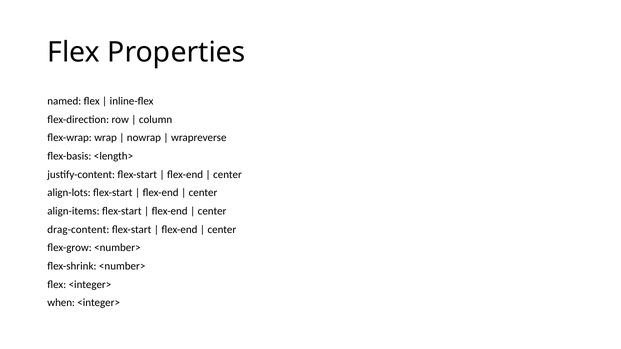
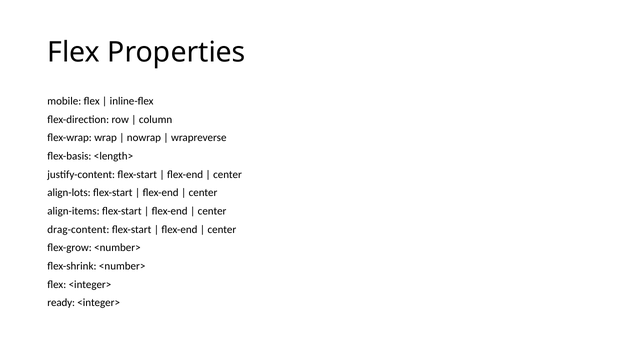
named: named -> mobile
when: when -> ready
